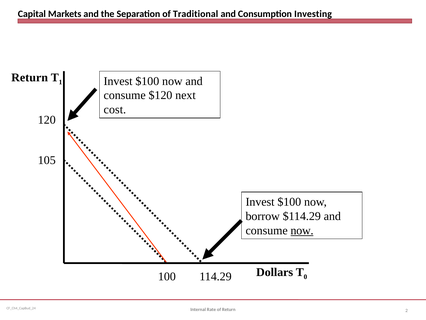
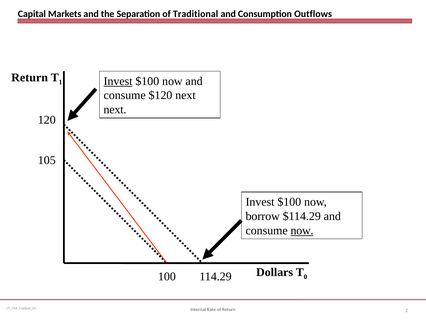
Investing: Investing -> Outflows
Invest at (118, 81) underline: none -> present
cost at (115, 109): cost -> next
